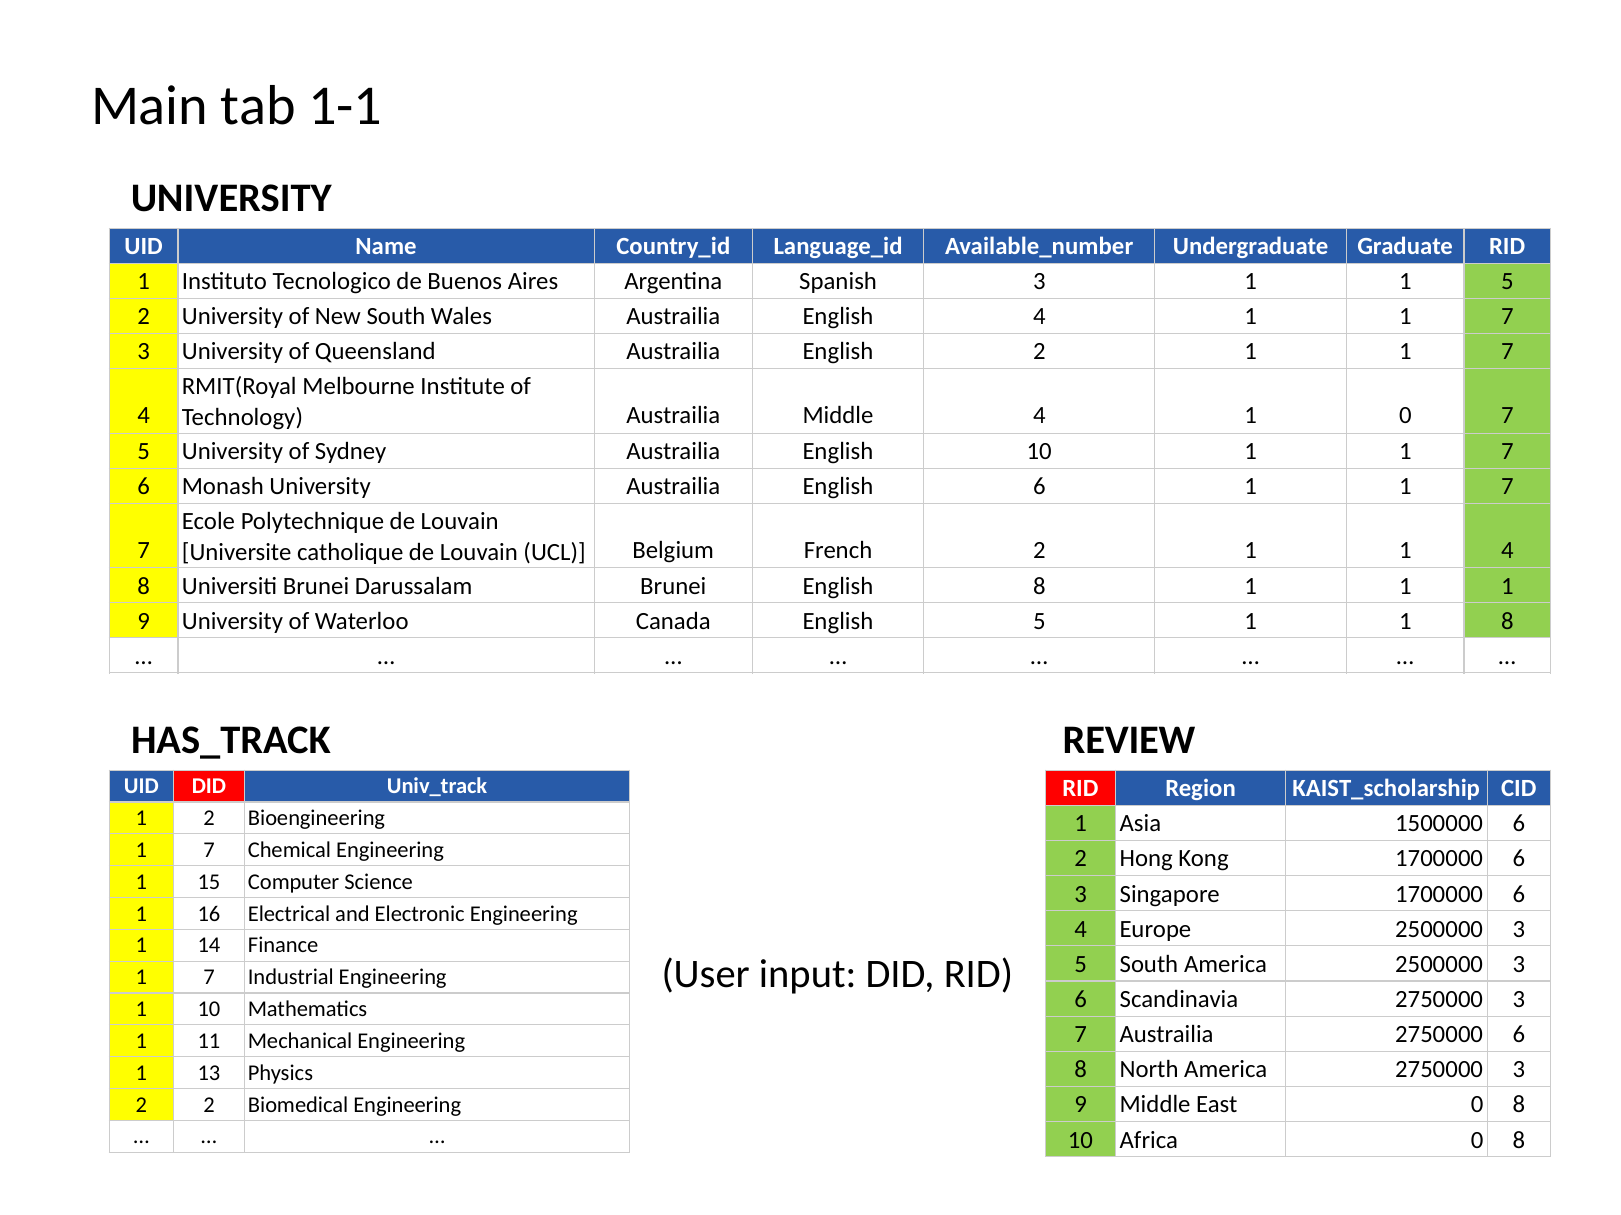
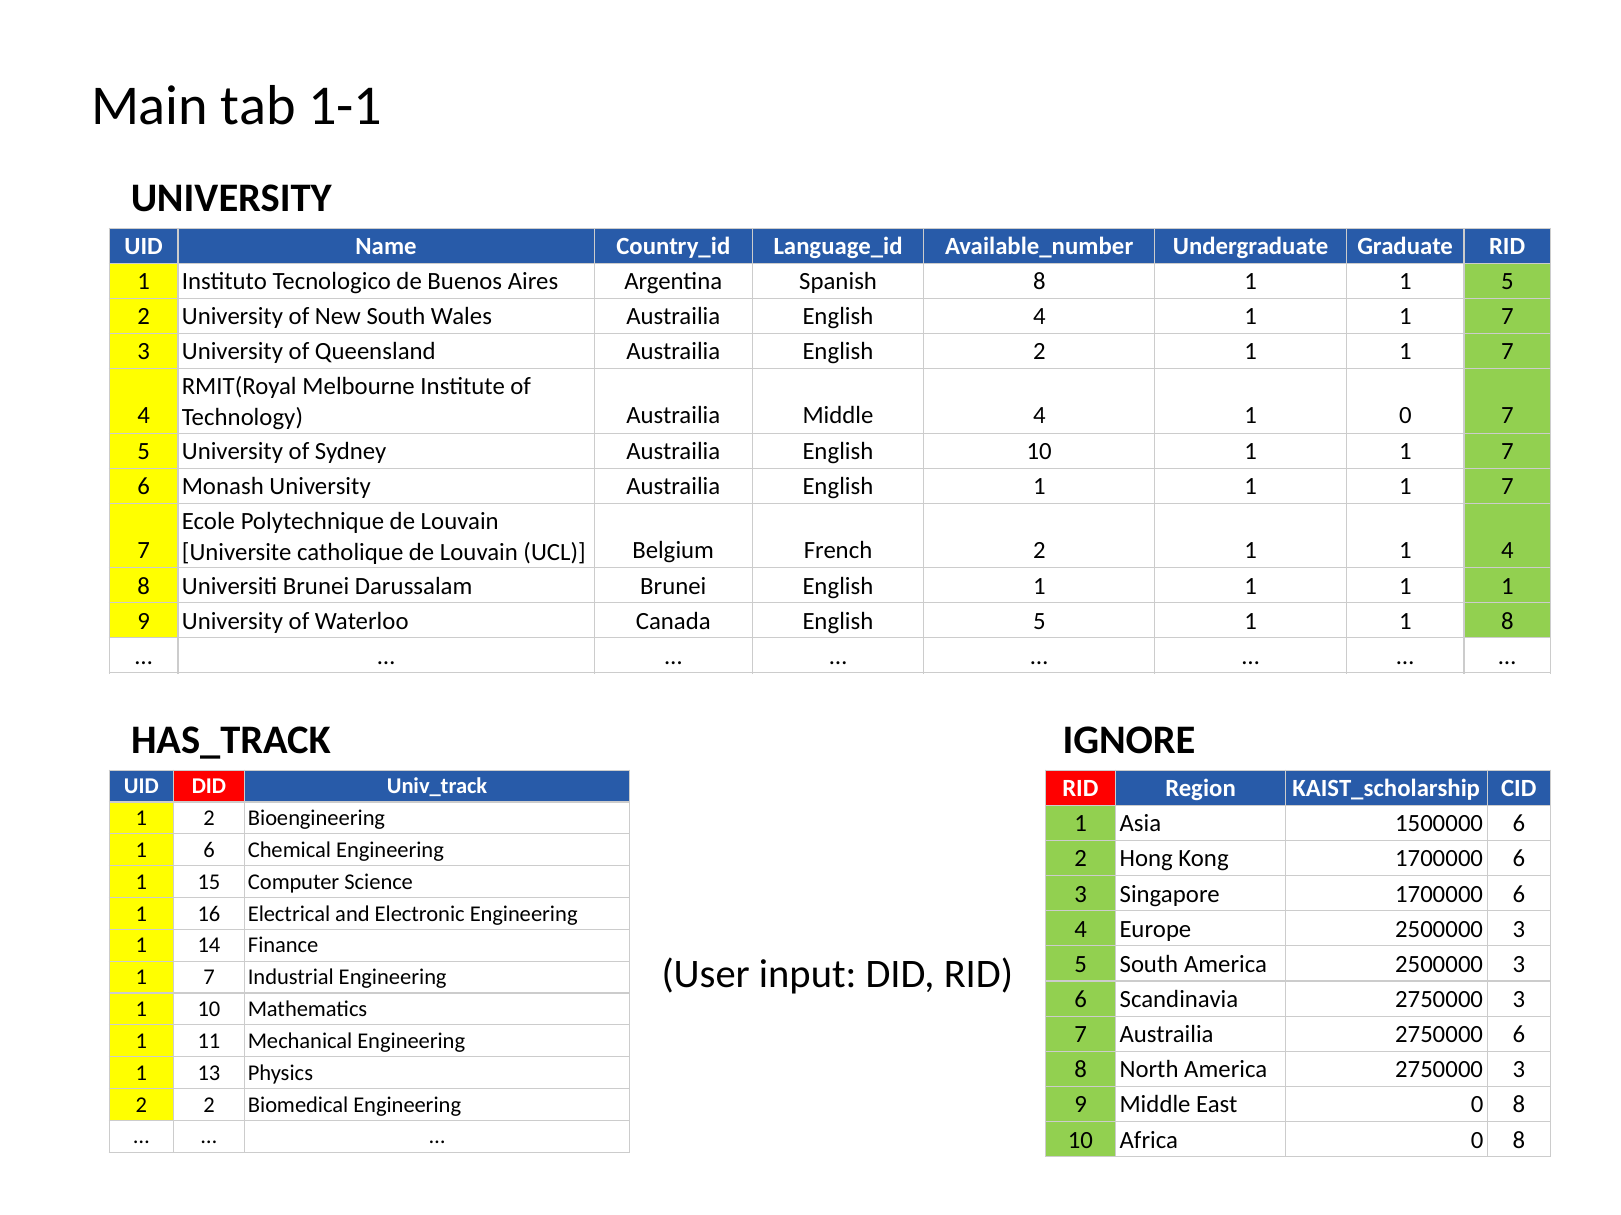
Spanish 3: 3 -> 8
Austrailia English 6: 6 -> 1
Brunei English 8: 8 -> 1
REVIEW: REVIEW -> IGNORE
7 at (209, 851): 7 -> 6
